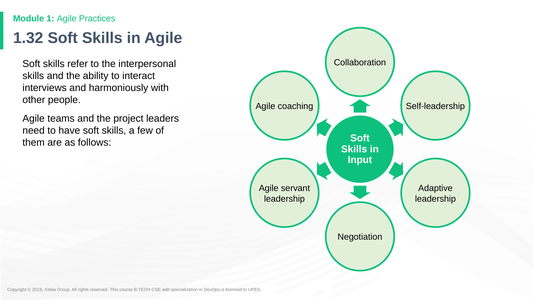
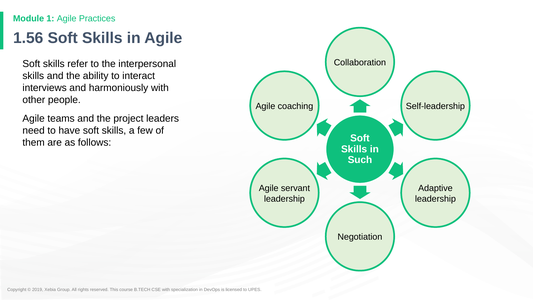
1.32: 1.32 -> 1.56
Input: Input -> Such
